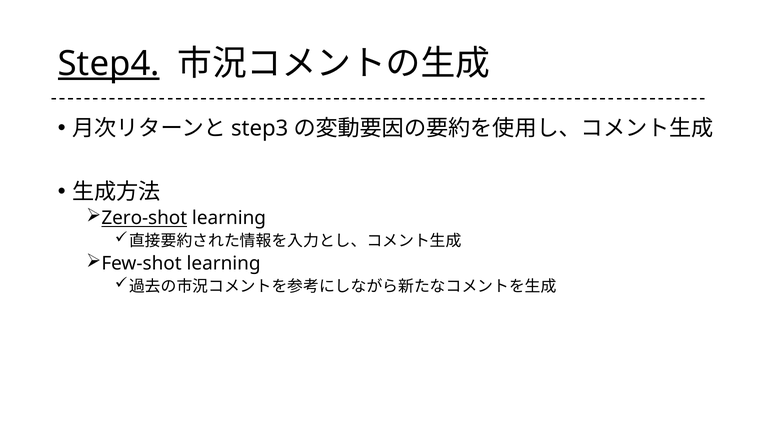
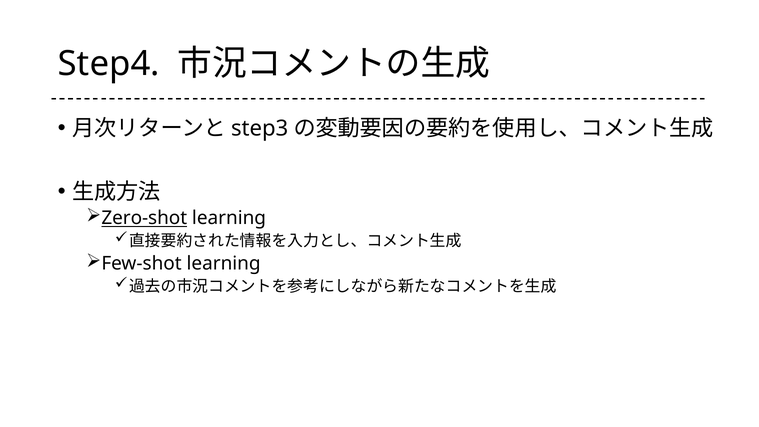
Step4 underline: present -> none
